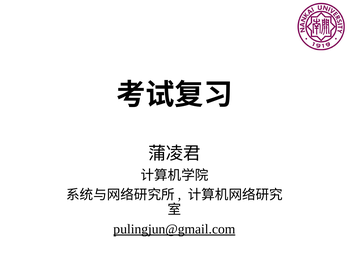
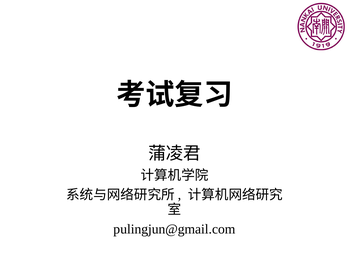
pulingjun@gmail.com underline: present -> none
